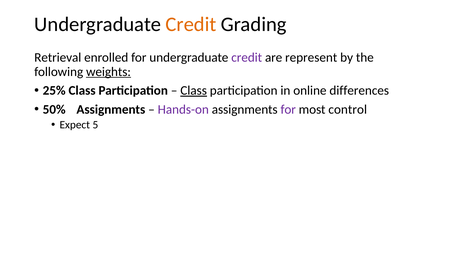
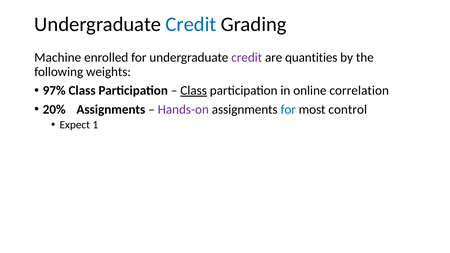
Credit at (191, 24) colour: orange -> blue
Retrieval: Retrieval -> Machine
represent: represent -> quantities
weights underline: present -> none
25%: 25% -> 97%
differences: differences -> correlation
50%: 50% -> 20%
for at (288, 109) colour: purple -> blue
5: 5 -> 1
